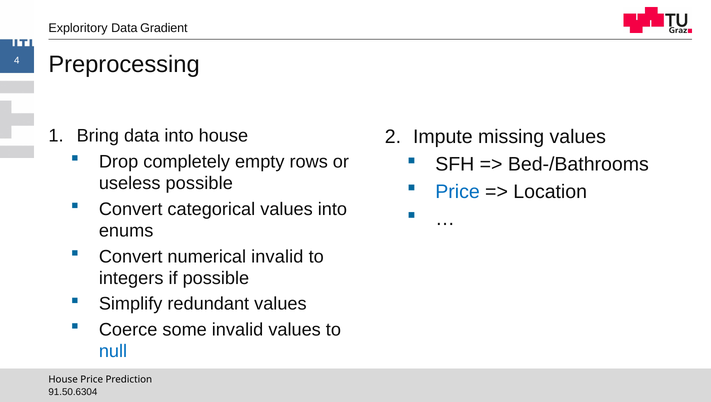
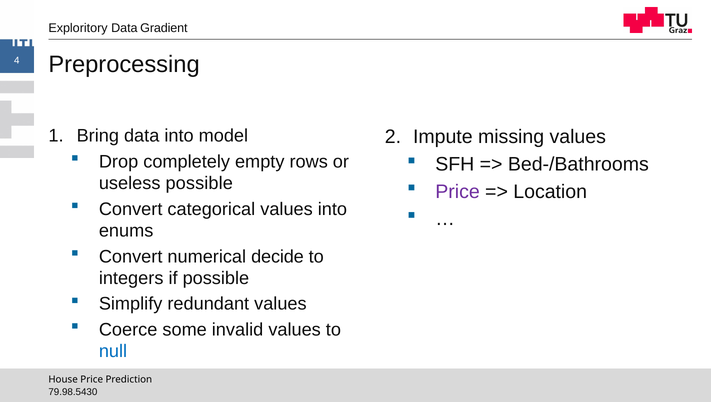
into house: house -> model
Price at (458, 192) colour: blue -> purple
numerical invalid: invalid -> decide
91.50.6304: 91.50.6304 -> 79.98.5430
